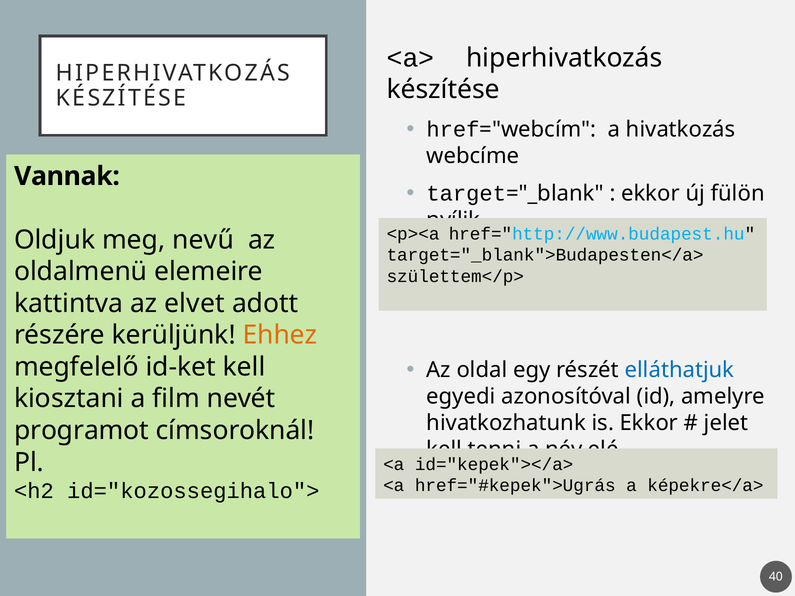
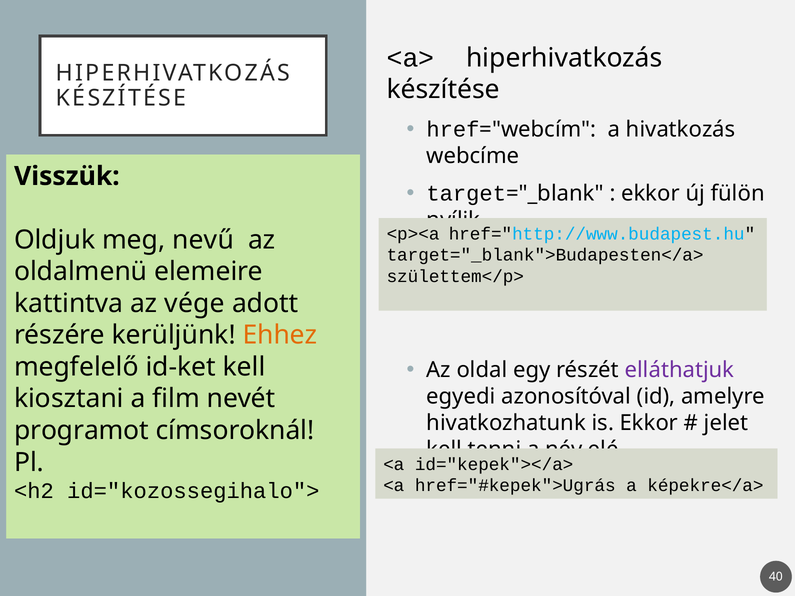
Vannak: Vannak -> Visszük
elvet: elvet -> vége
elláthatjuk colour: blue -> purple
